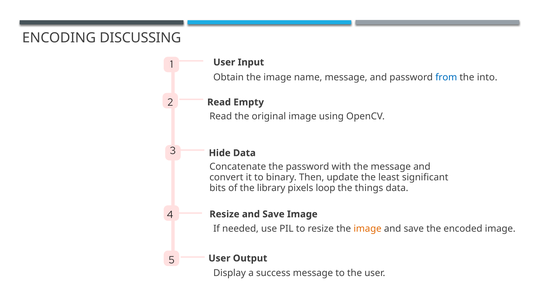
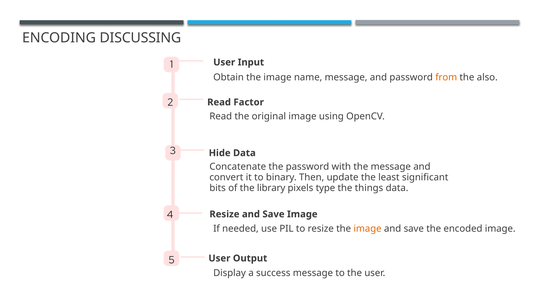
from colour: blue -> orange
into: into -> also
Empty: Empty -> Factor
loop: loop -> type
